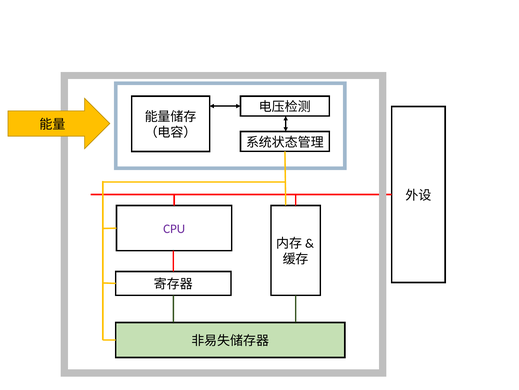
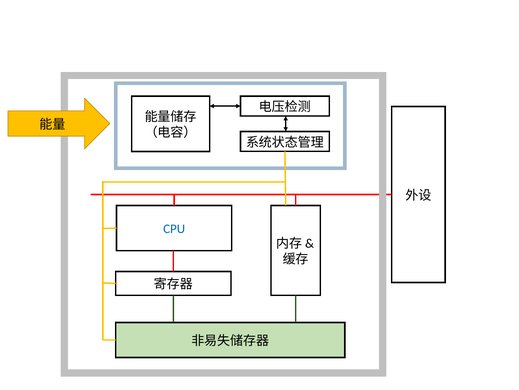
CPU colour: purple -> blue
